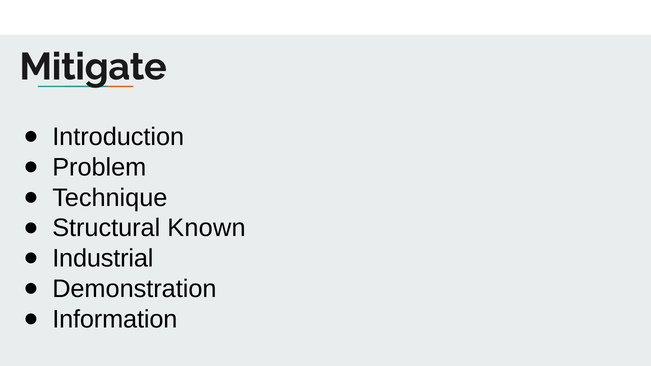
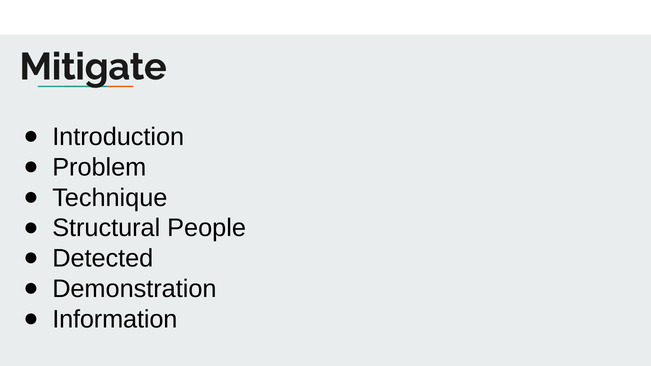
Known: Known -> People
Industrial: Industrial -> Detected
